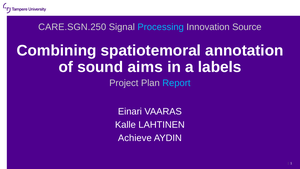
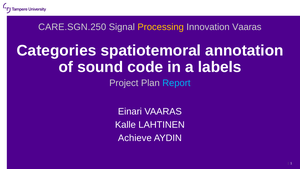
Processing colour: light blue -> yellow
Innovation Source: Source -> Vaaras
Combining: Combining -> Categories
aims: aims -> code
